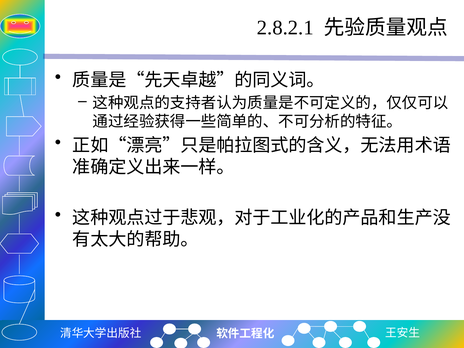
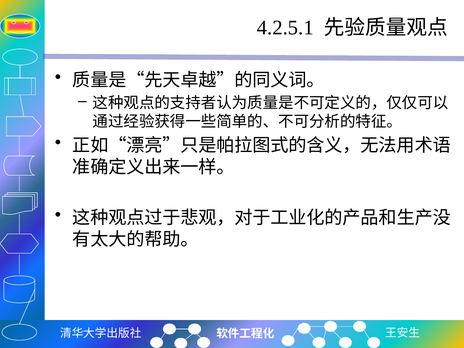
2.8.2.1: 2.8.2.1 -> 4.2.5.1
